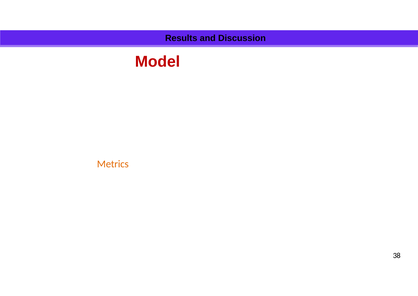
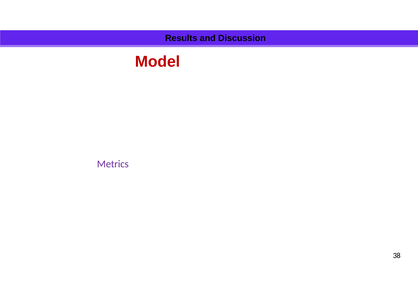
Metrics colour: orange -> purple
